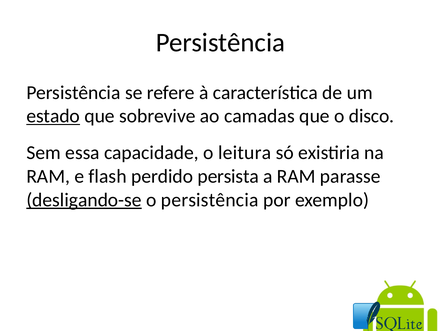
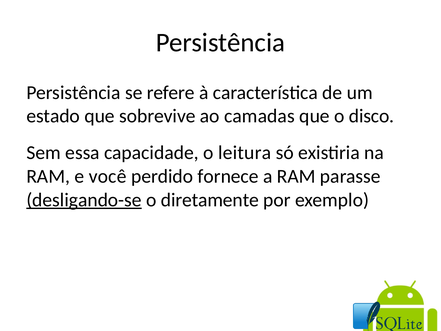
estado underline: present -> none
flash: flash -> você
persista: persista -> fornece
o persistência: persistência -> diretamente
